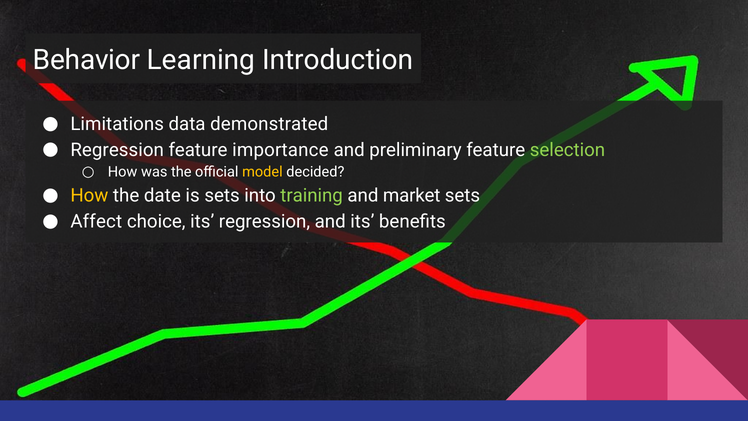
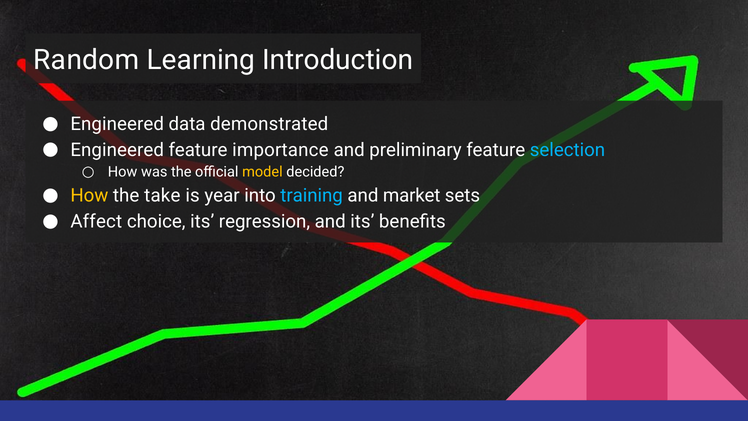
Behavior: Behavior -> Random
Limitations at (117, 124): Limitations -> Engineered
Regression at (117, 150): Regression -> Engineered
selection colour: light green -> light blue
date: date -> take
is sets: sets -> year
training colour: light green -> light blue
